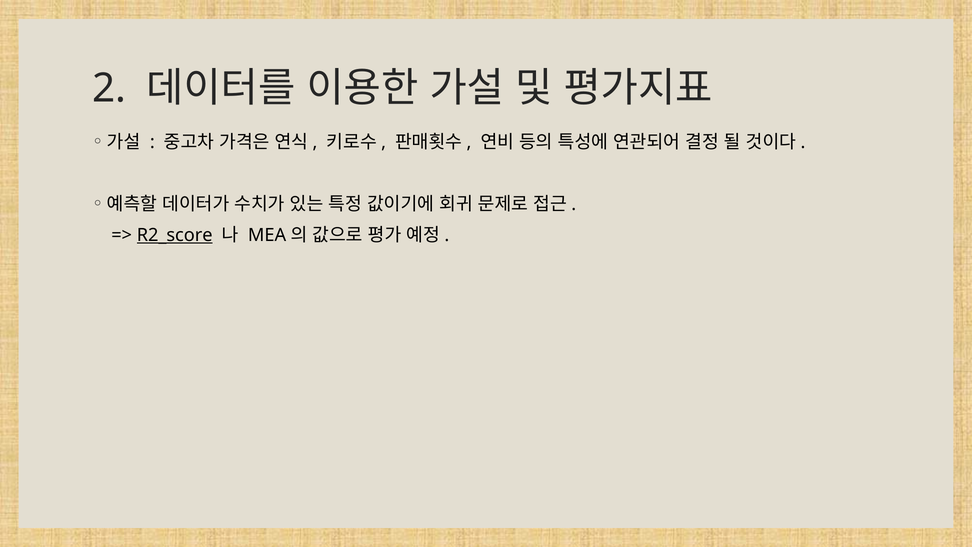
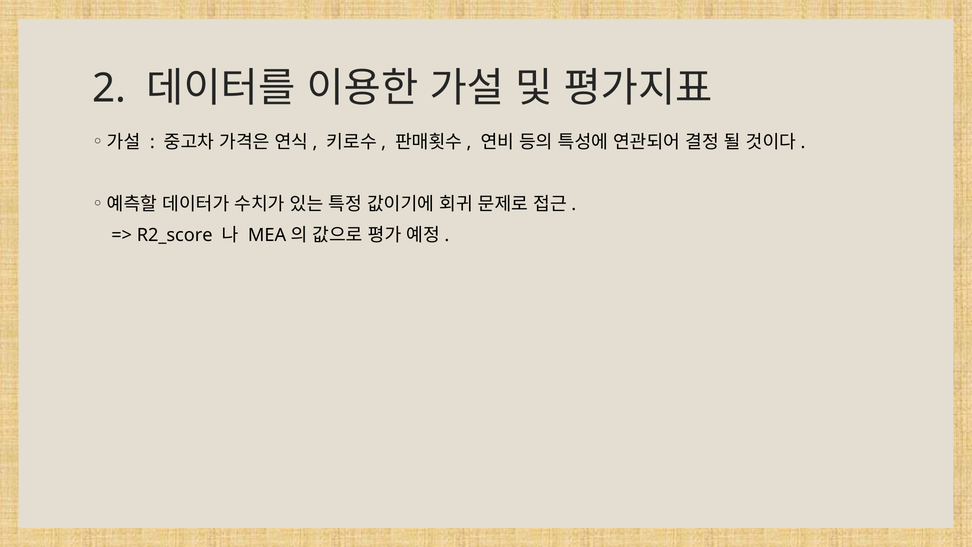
R2_score underline: present -> none
